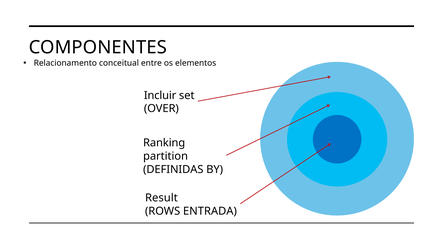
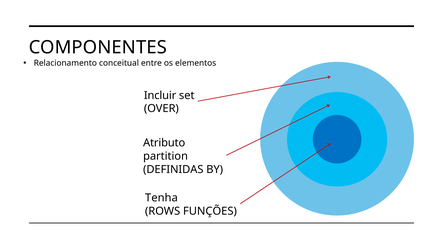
Ranking: Ranking -> Atributo
Result: Result -> Tenha
ENTRADA: ENTRADA -> FUNÇÕES
